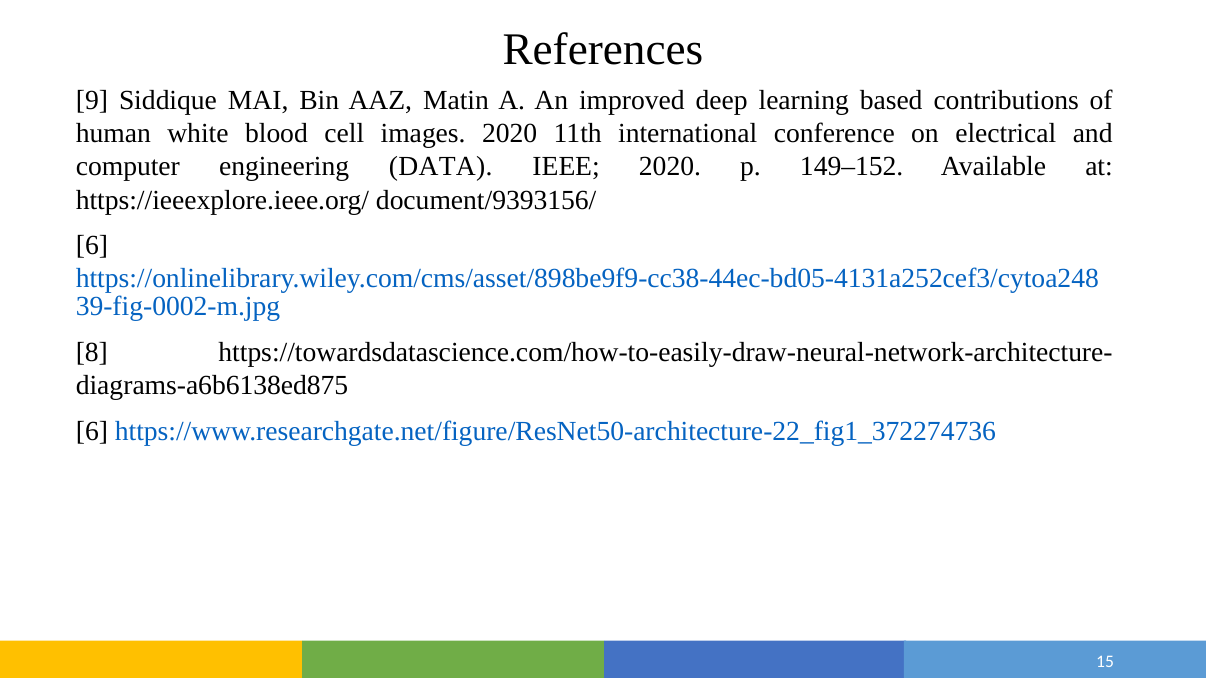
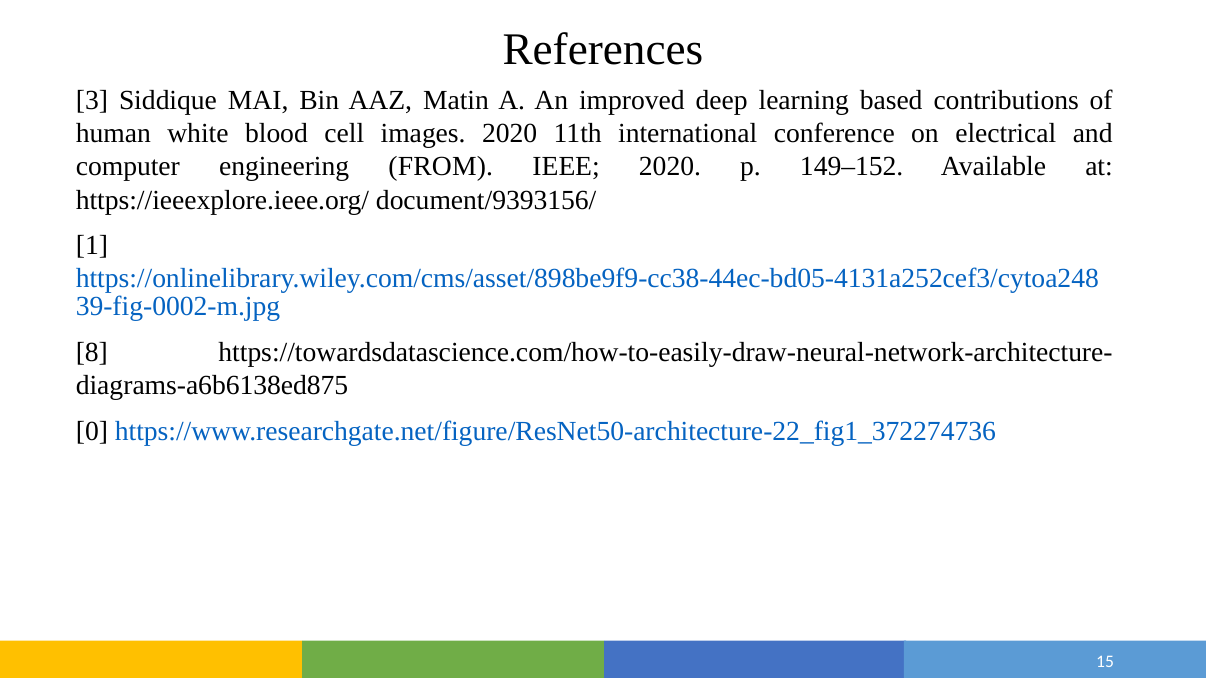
9: 9 -> 3
DATA: DATA -> FROM
6 at (92, 246): 6 -> 1
6 at (92, 431): 6 -> 0
